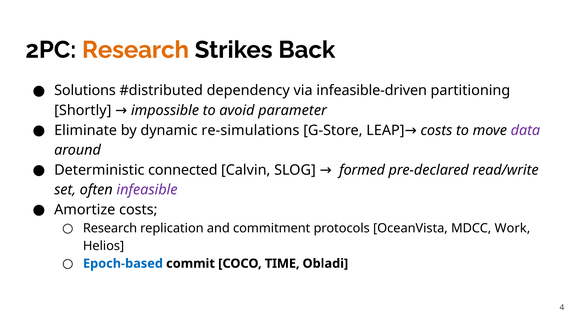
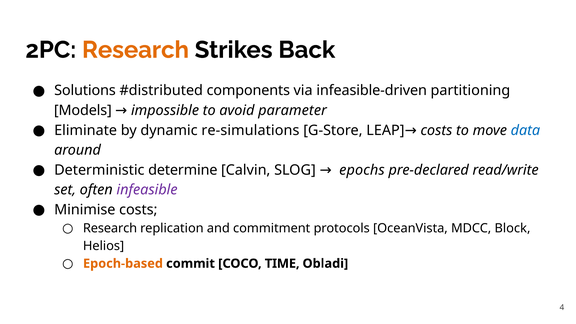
dependency: dependency -> components
Shortly: Shortly -> Models
data colour: purple -> blue
connected: connected -> determine
formed: formed -> epochs
Amortize: Amortize -> Minimise
Work: Work -> Block
Epoch-based colour: blue -> orange
